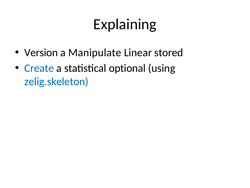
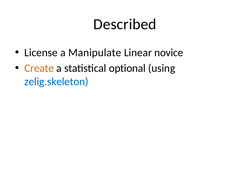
Explaining: Explaining -> Described
Version: Version -> License
stored: stored -> novice
Create colour: blue -> orange
